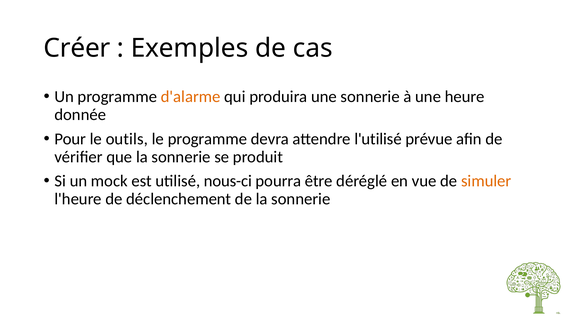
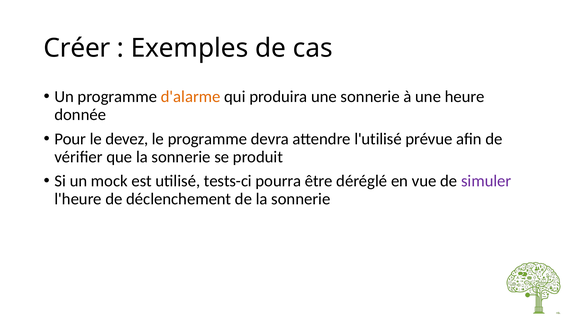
outils: outils -> devez
nous-ci: nous-ci -> tests-ci
simuler colour: orange -> purple
